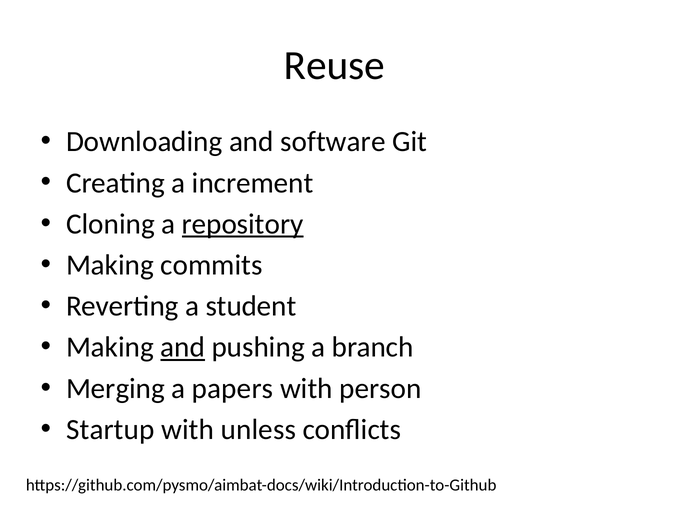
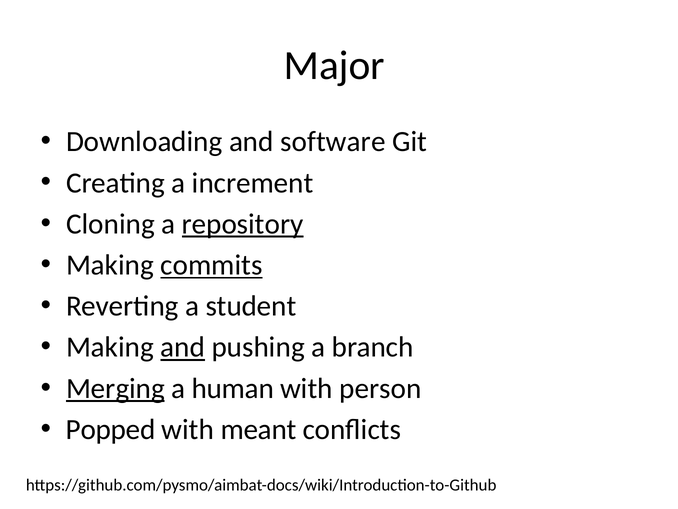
Reuse: Reuse -> Major
commits underline: none -> present
Merging underline: none -> present
papers: papers -> human
Startup: Startup -> Popped
unless: unless -> meant
